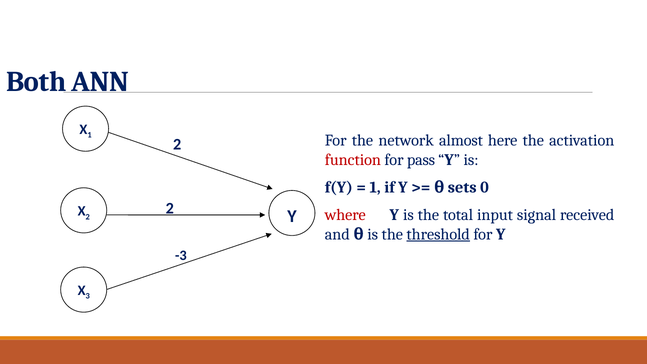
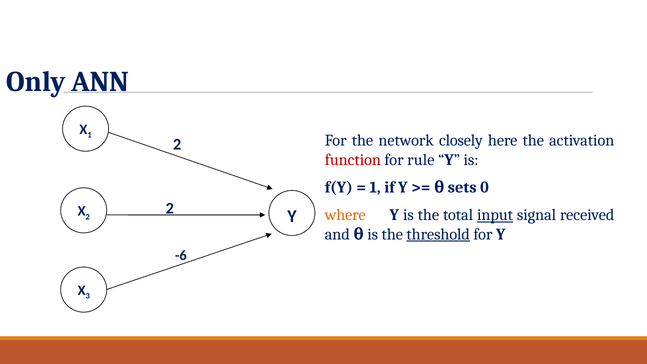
Both: Both -> Only
almost: almost -> closely
pass: pass -> rule
where colour: red -> orange
input underline: none -> present
-3: -3 -> -6
